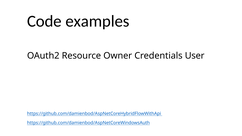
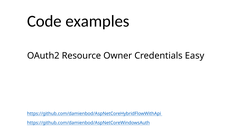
User: User -> Easy
